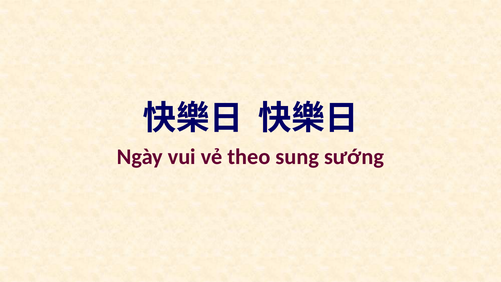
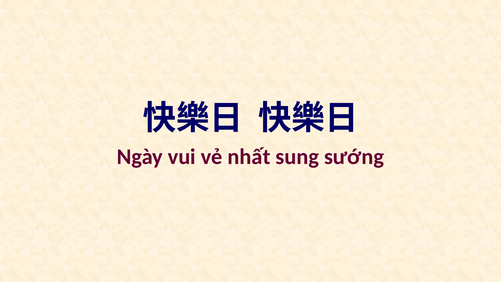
theo: theo -> nhất
